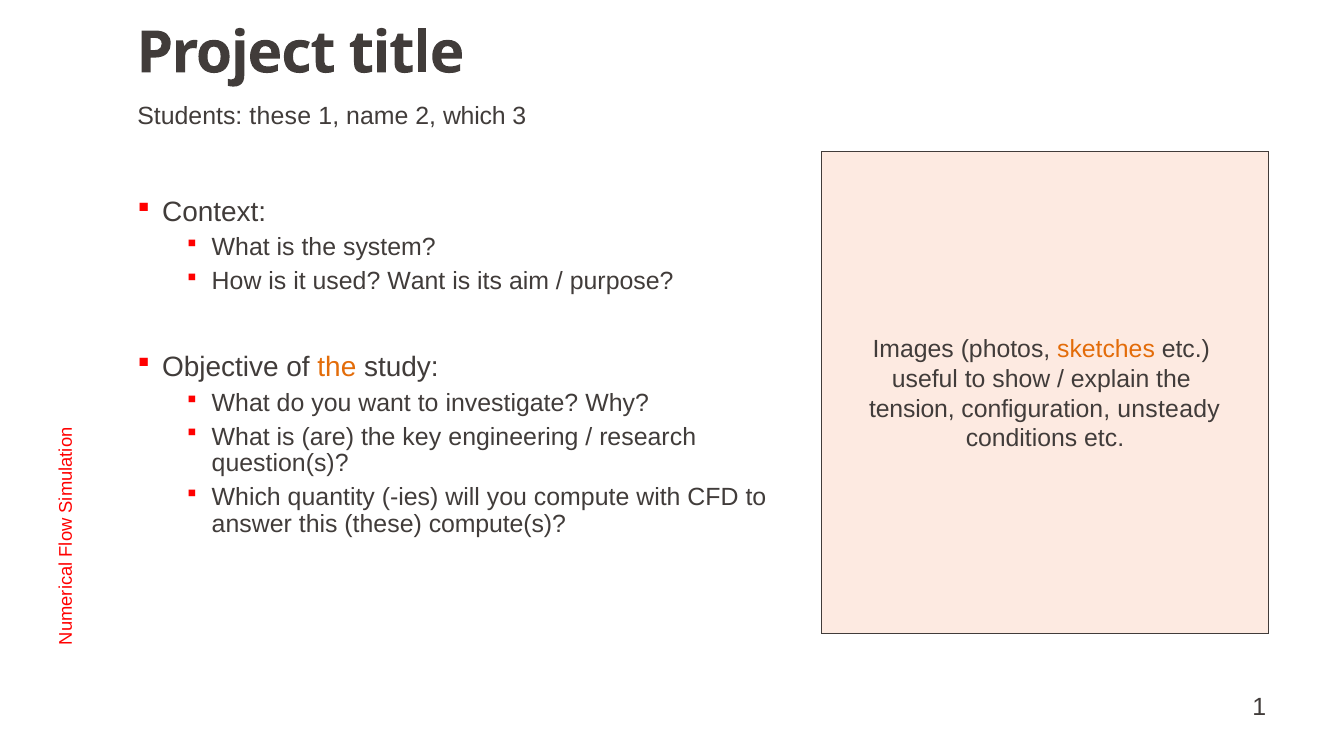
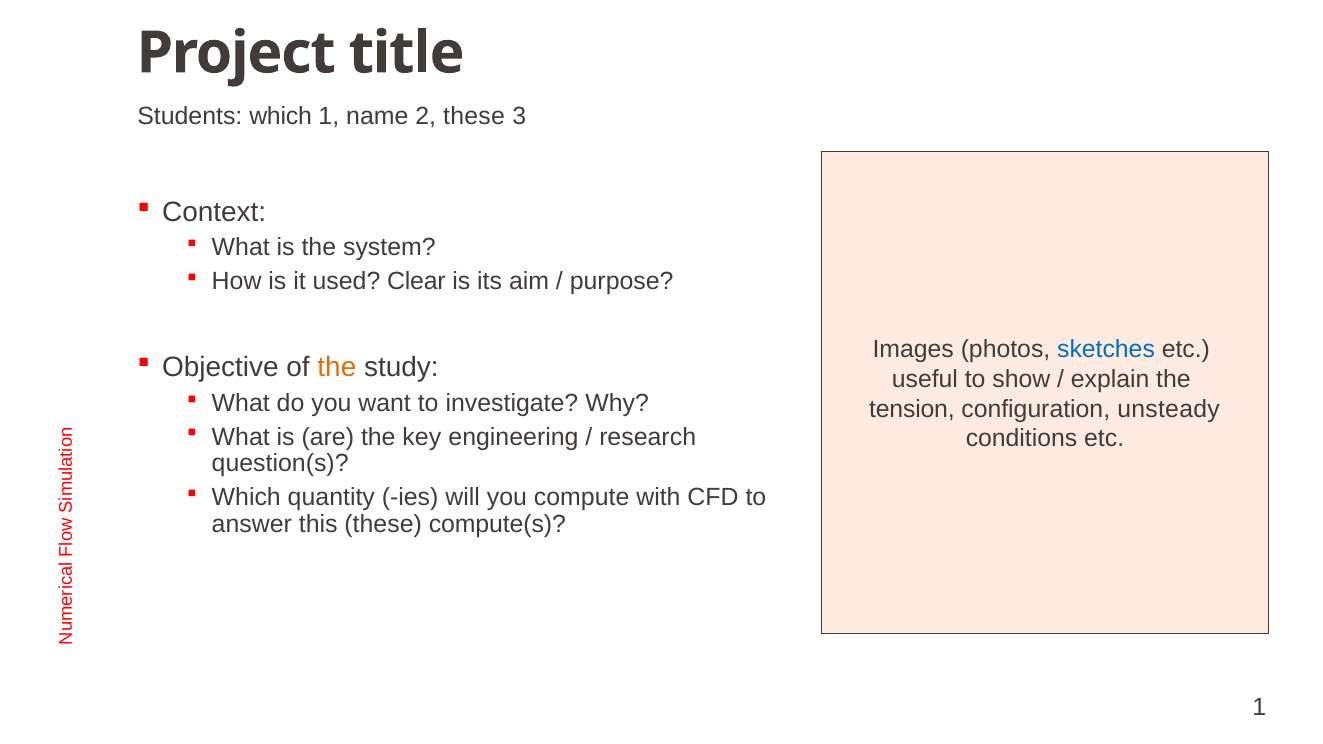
Students these: these -> which
2 which: which -> these
used Want: Want -> Clear
sketches colour: orange -> blue
